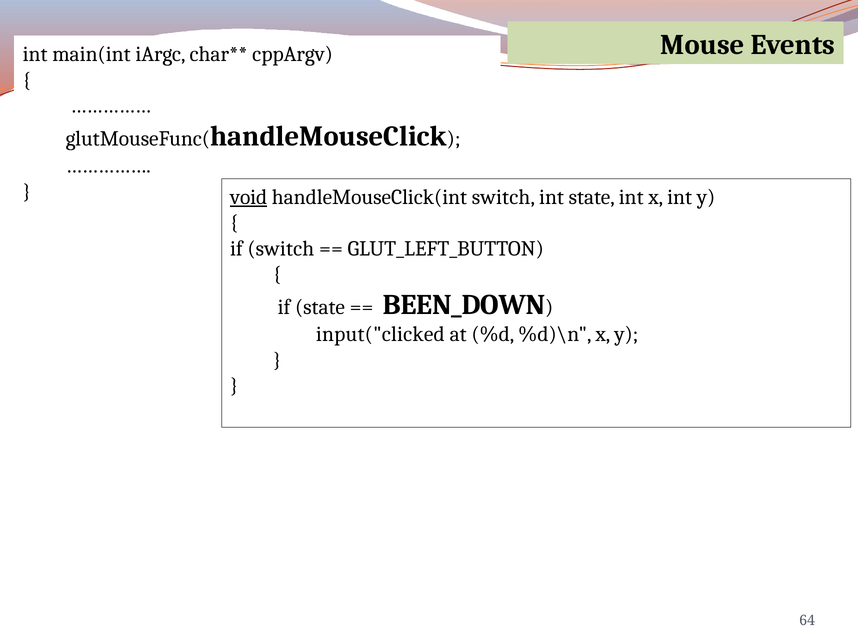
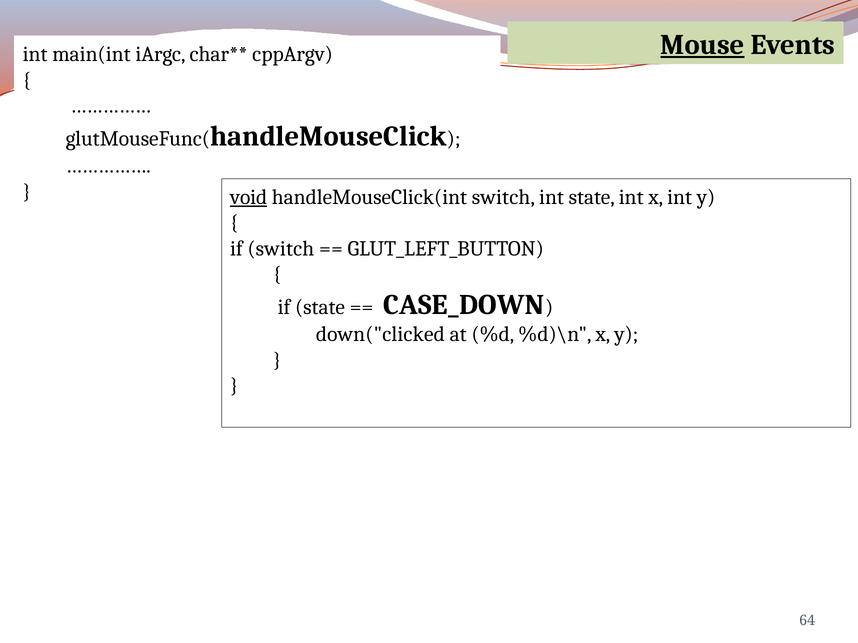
Mouse underline: none -> present
BEEN_DOWN: BEEN_DOWN -> CASE_DOWN
input("clicked: input("clicked -> down("clicked
